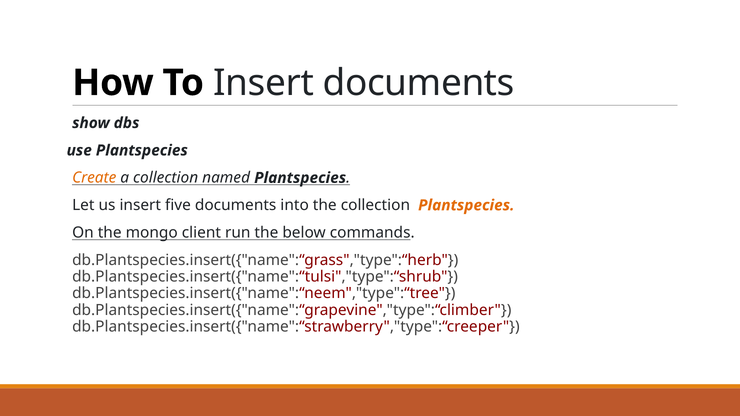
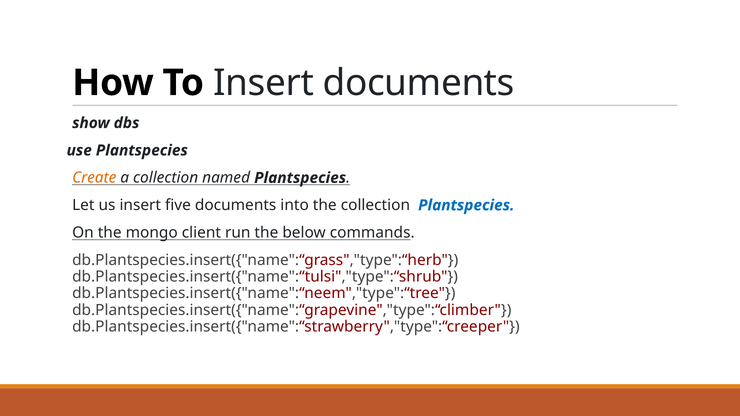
Plantspecies at (466, 205) colour: orange -> blue
